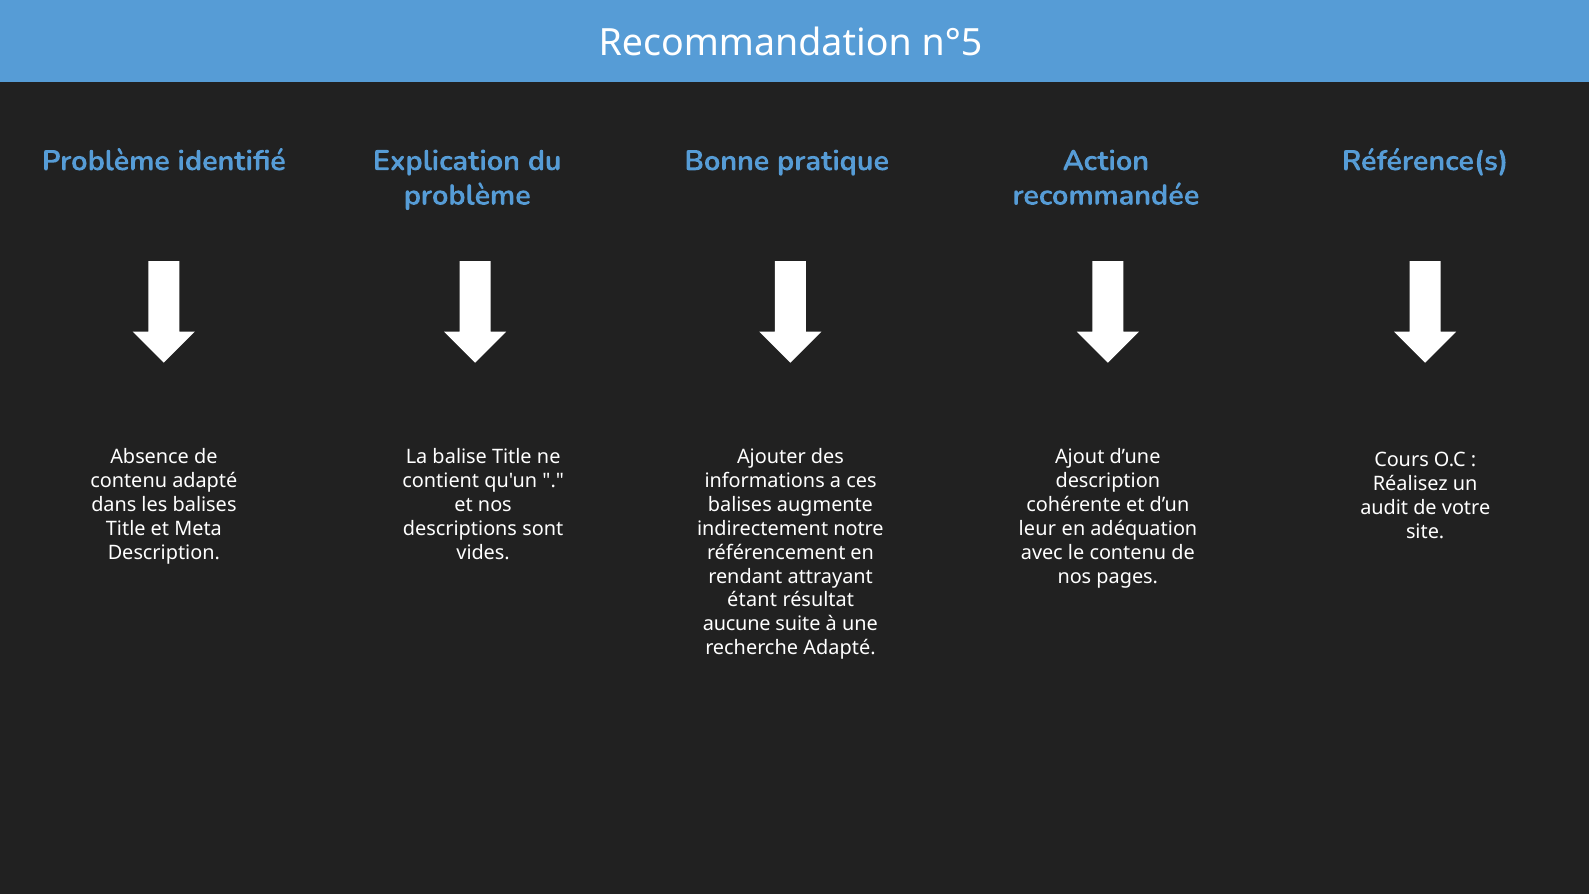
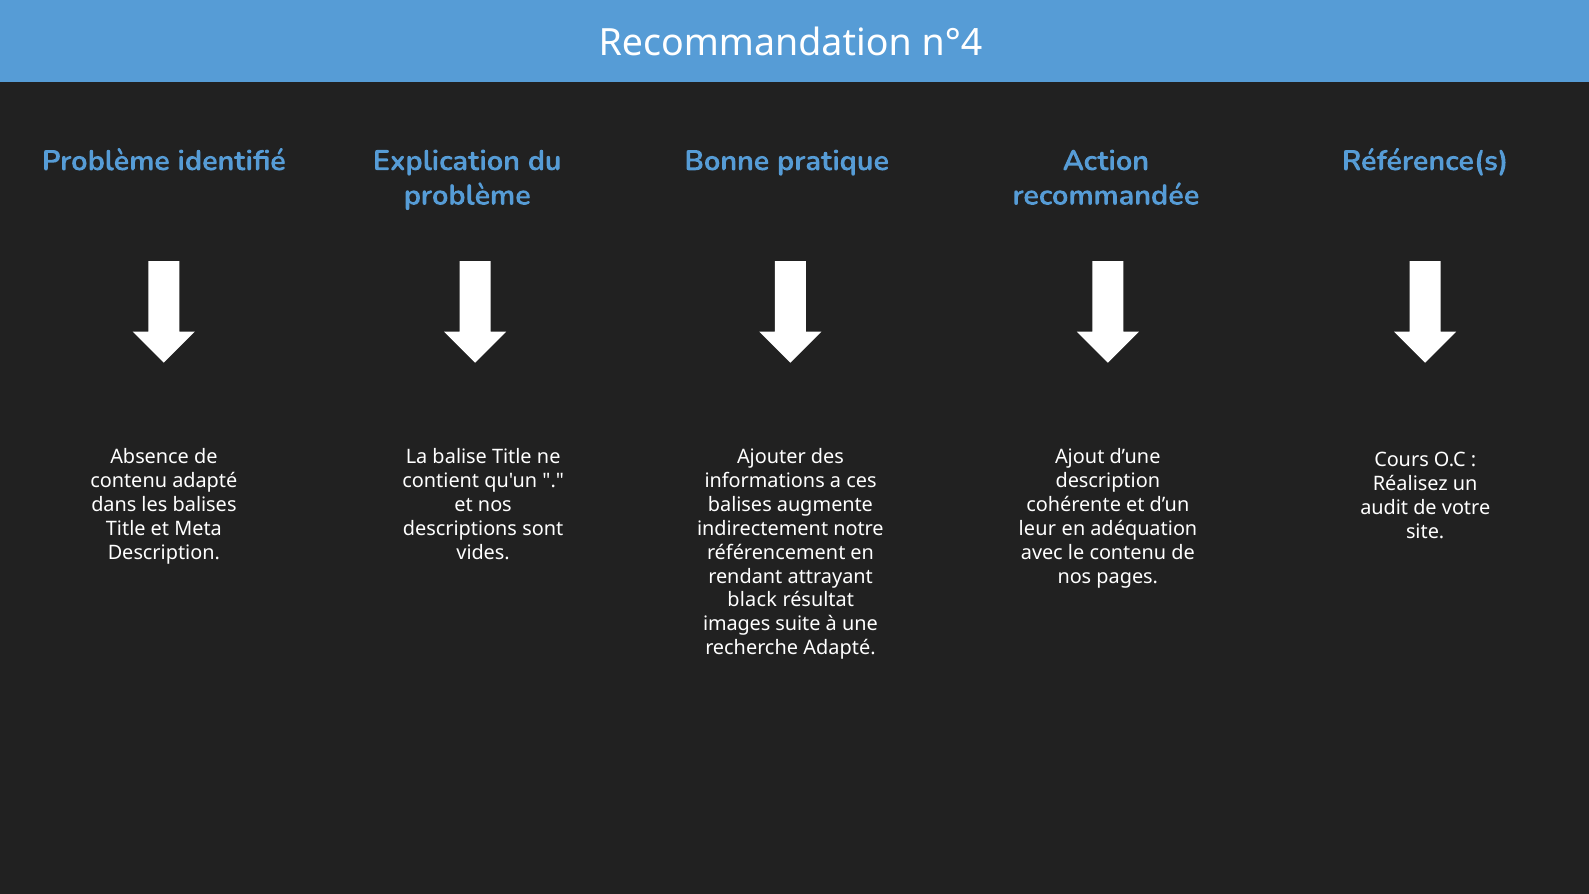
n°5: n°5 -> n°4
étant: étant -> black
aucune: aucune -> images
